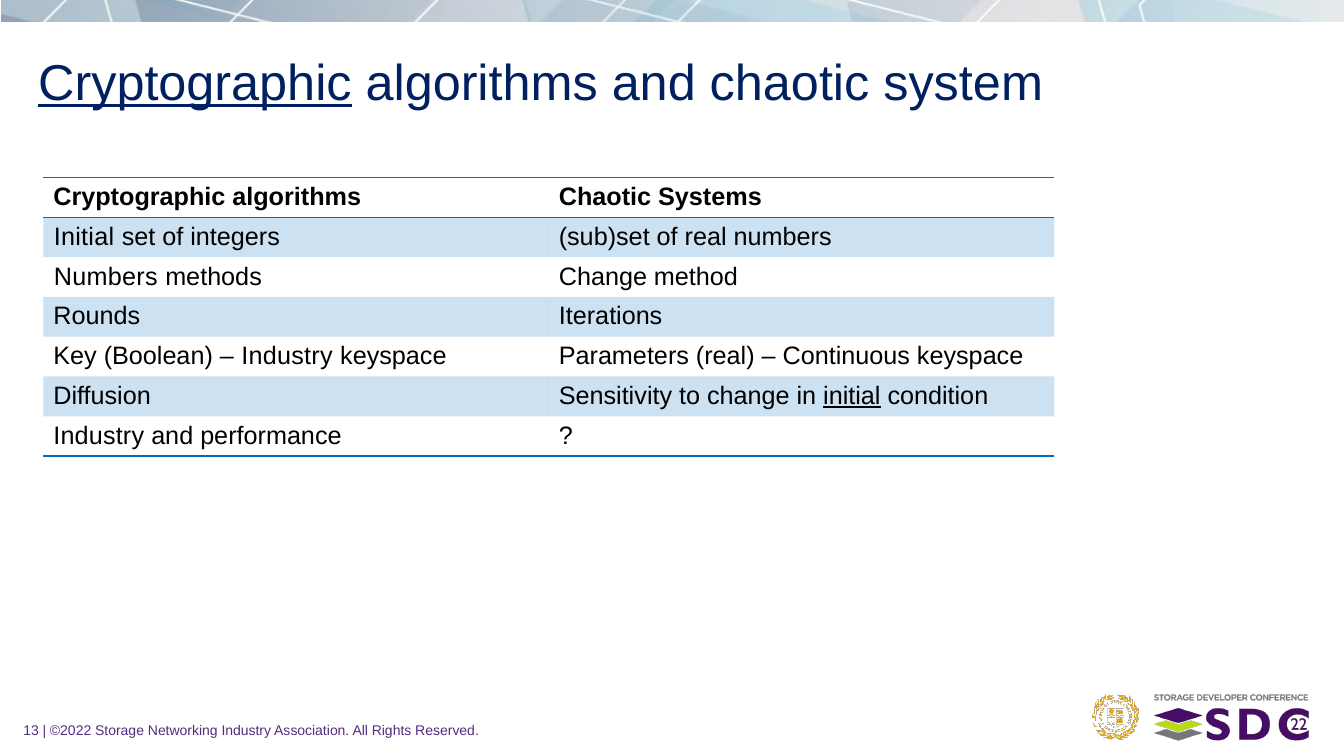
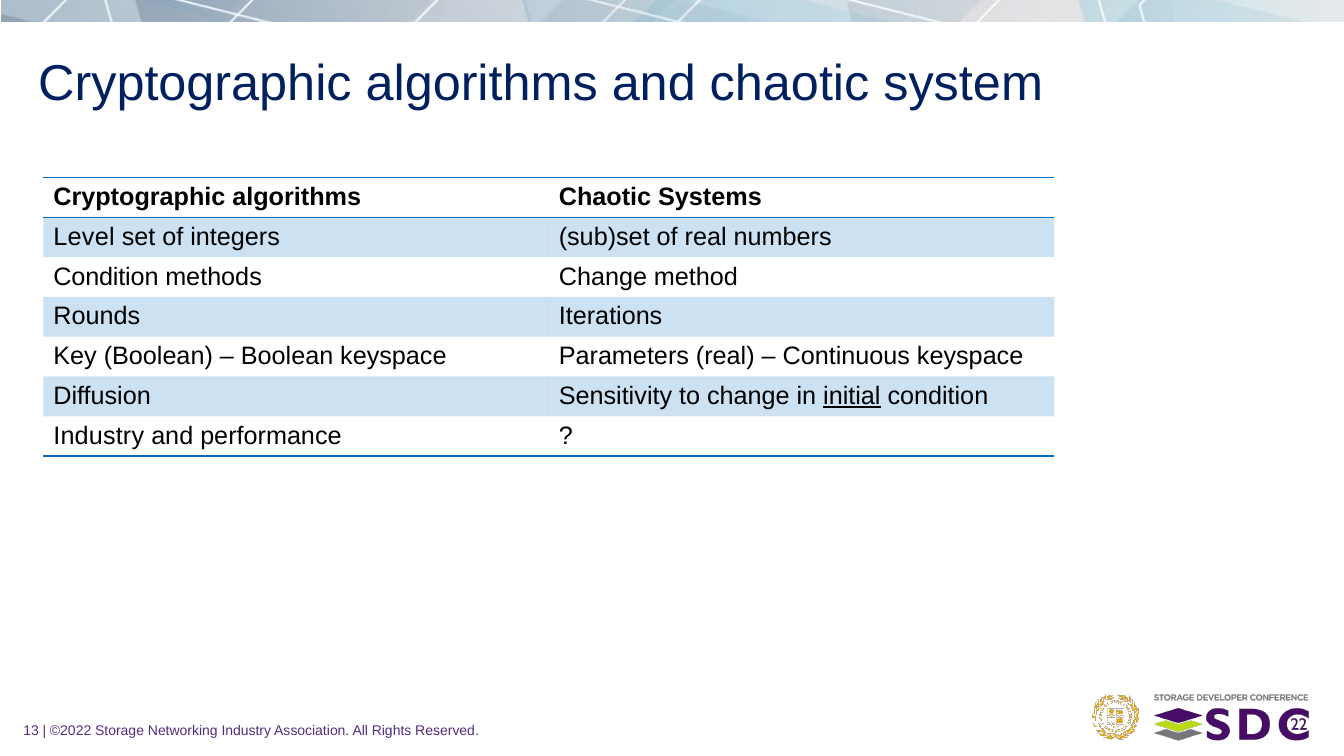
Cryptographic at (195, 84) underline: present -> none
Initial at (84, 237): Initial -> Level
Numbers at (106, 277): Numbers -> Condition
Industry at (287, 356): Industry -> Boolean
